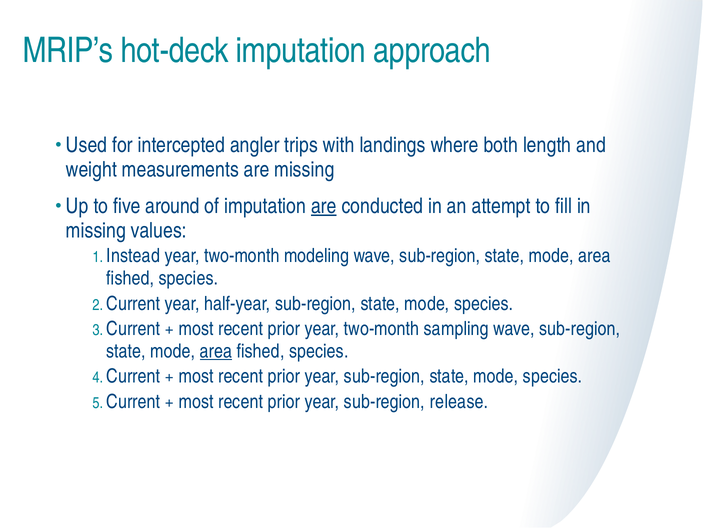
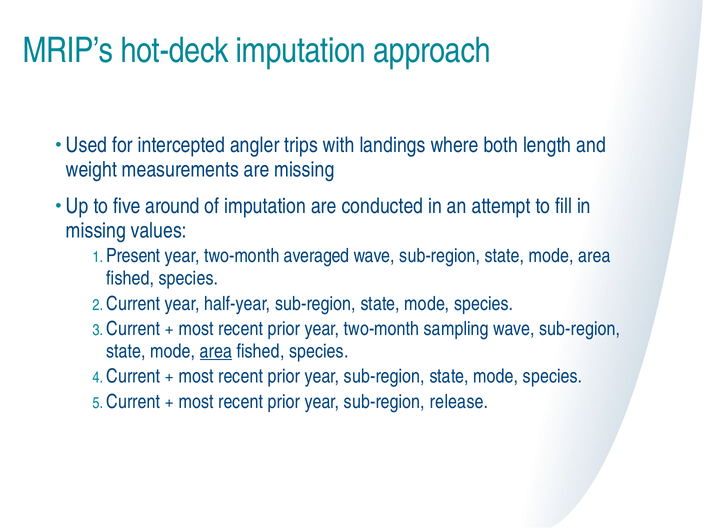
are at (324, 206) underline: present -> none
Instead: Instead -> Present
modeling: modeling -> averaged
